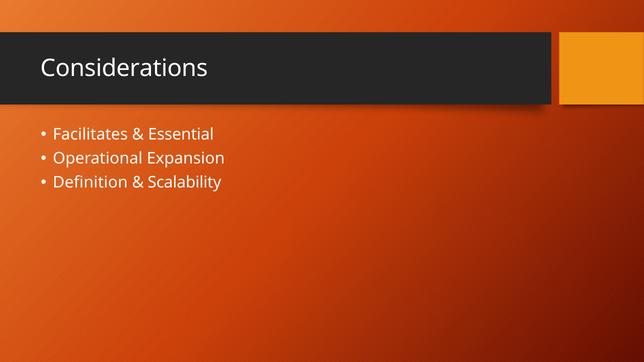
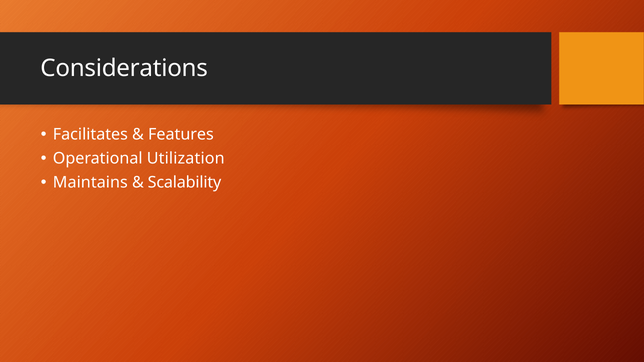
Essential: Essential -> Features
Expansion: Expansion -> Utilization
Definition: Definition -> Maintains
